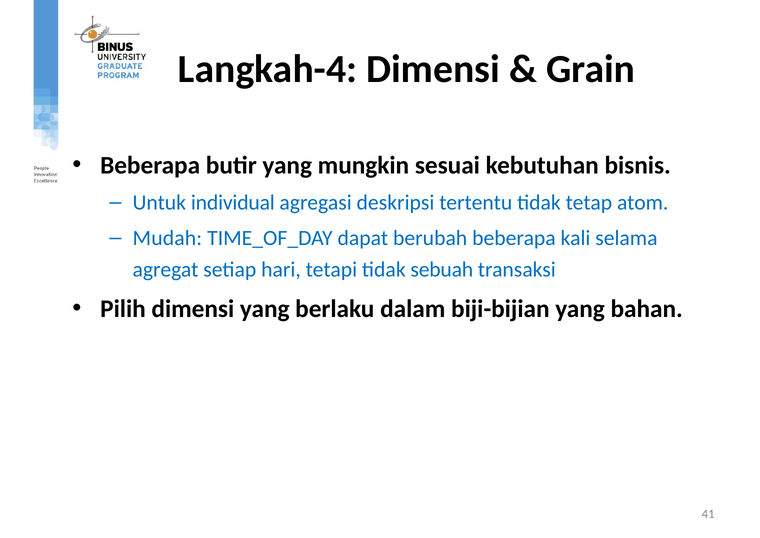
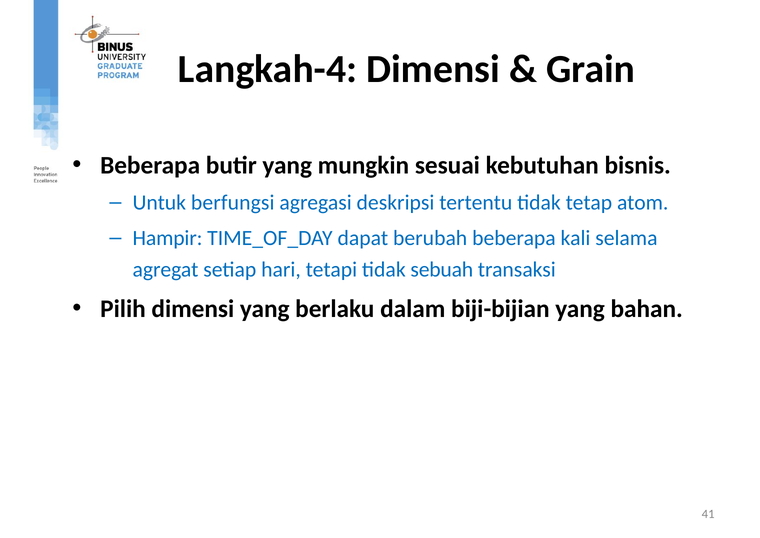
individual: individual -> berfungsi
Mudah: Mudah -> Hampir
